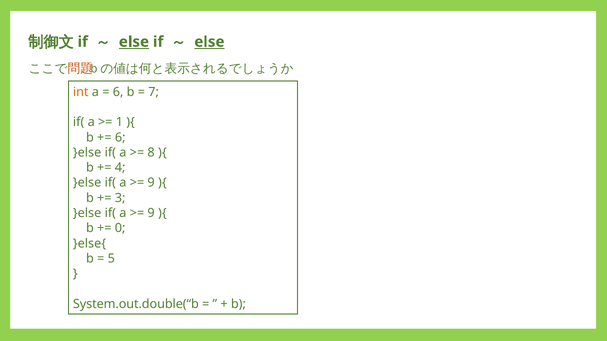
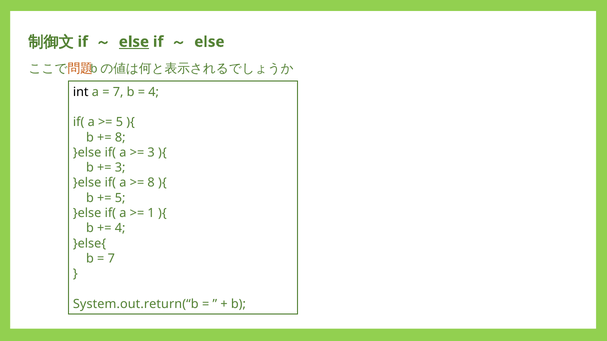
else at (209, 42) underline: present -> none
int colour: orange -> black
6 at (118, 92): 6 -> 7
7 at (154, 92): 7 -> 4
1 at (119, 122): 1 -> 5
6 at (120, 138): 6 -> 8
8 at (151, 153): 8 -> 3
4 at (120, 168): 4 -> 3
9 at (151, 183): 9 -> 8
3 at (120, 198): 3 -> 5
9 at (151, 213): 9 -> 1
0 at (120, 229): 0 -> 4
5 at (111, 259): 5 -> 7
System.out.double(“b: System.out.double(“b -> System.out.return(“b
